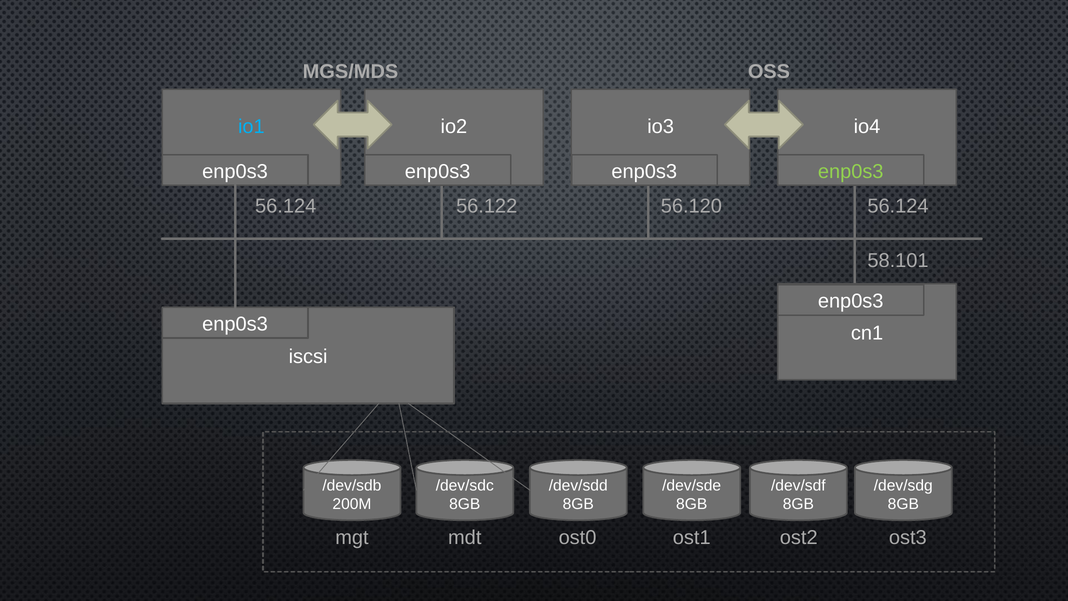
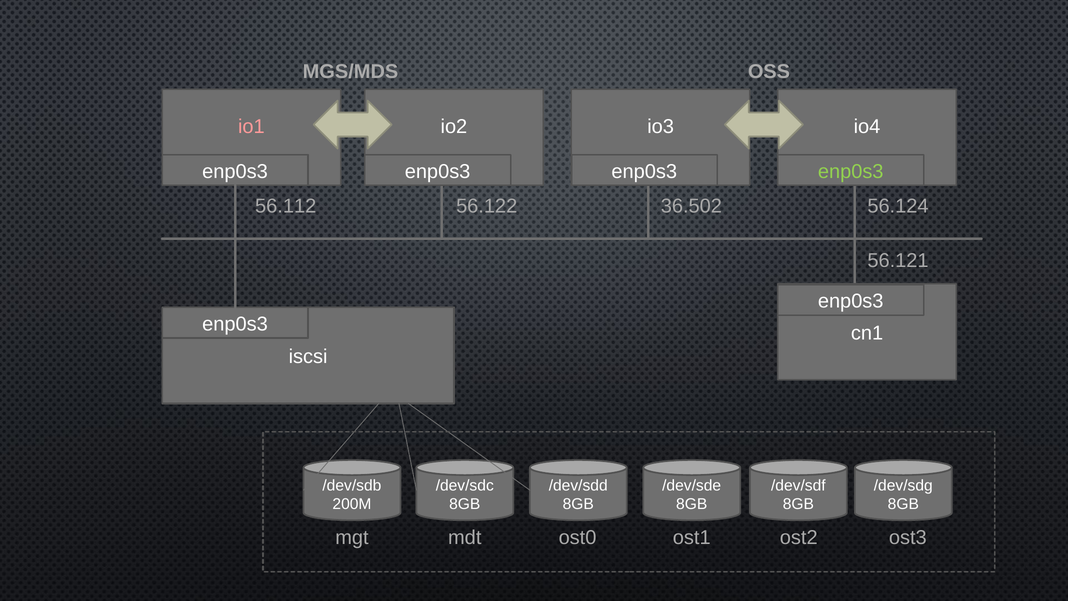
io1 colour: light blue -> pink
56.124 at (286, 206): 56.124 -> 56.112
56.120: 56.120 -> 36.502
58.101: 58.101 -> 56.121
